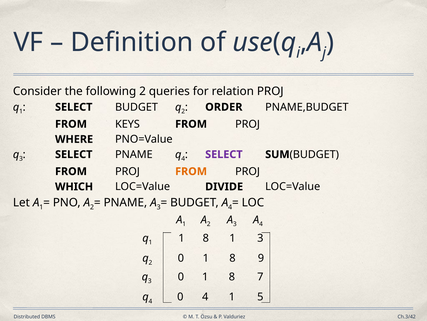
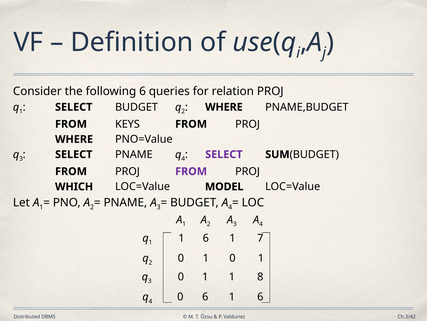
following 2: 2 -> 6
ORDER at (224, 107): ORDER -> WHERE
FROM at (191, 171) colour: orange -> purple
DIVIDE: DIVIDE -> MODEL
8 at (206, 238): 8 -> 6
1 3: 3 -> 7
8 at (232, 258): 8 -> 0
9 at (261, 258): 9 -> 1
8 at (232, 276): 8 -> 1
7: 7 -> 8
0 4: 4 -> 6
5 at (260, 296): 5 -> 6
